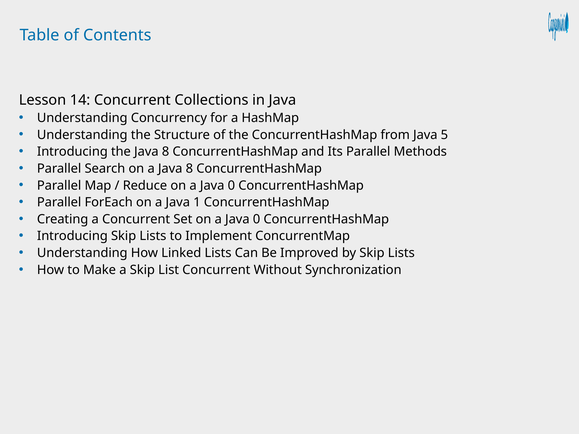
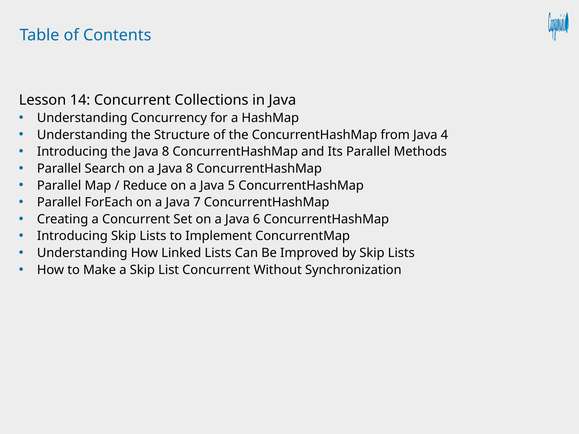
5: 5 -> 4
0 at (231, 186): 0 -> 5
1: 1 -> 7
0 at (257, 219): 0 -> 6
